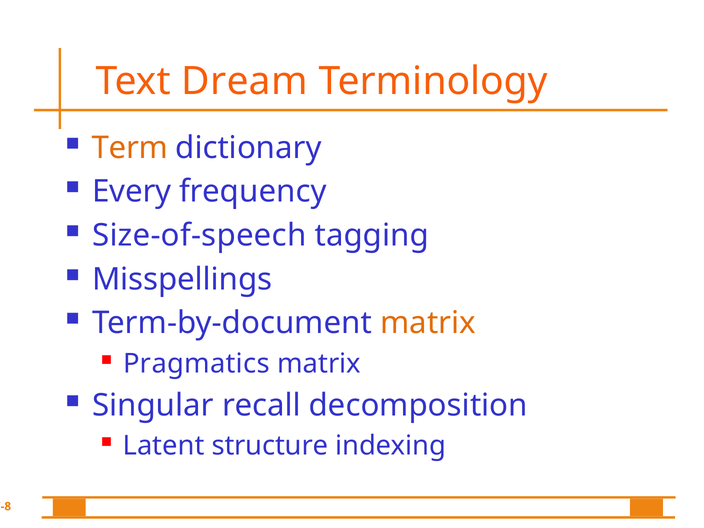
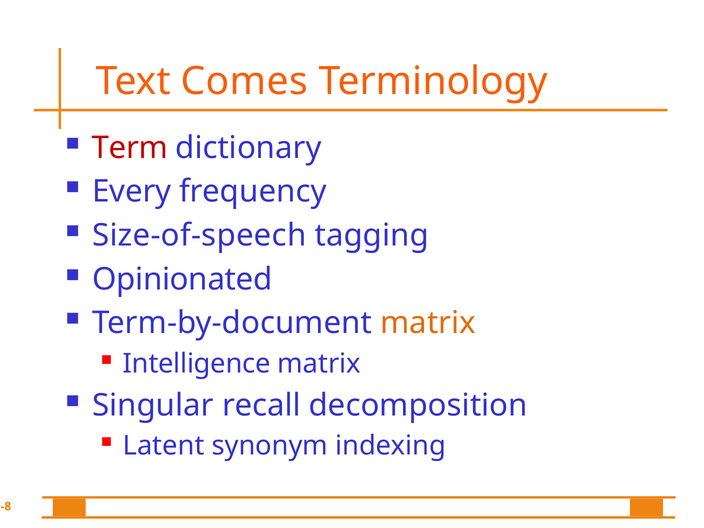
Dream: Dream -> Comes
Term colour: orange -> red
Misspellings: Misspellings -> Opinionated
Pragmatics: Pragmatics -> Intelligence
structure: structure -> synonym
